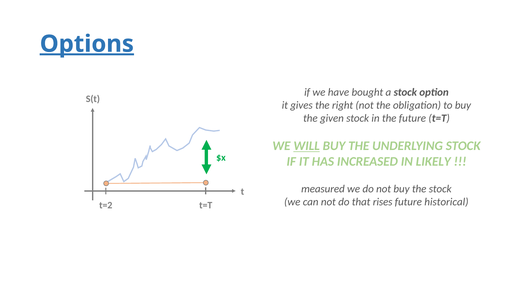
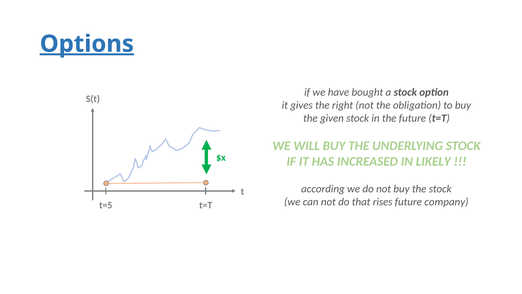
WILL underline: present -> none
measured: measured -> according
historical: historical -> company
t=2: t=2 -> t=5
